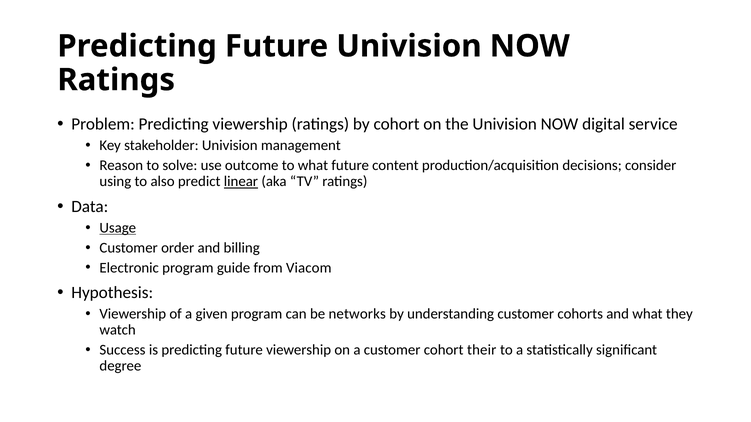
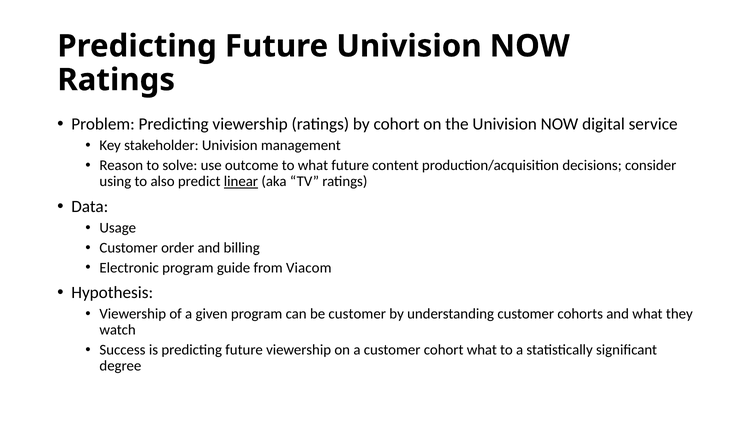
Usage underline: present -> none
be networks: networks -> customer
cohort their: their -> what
